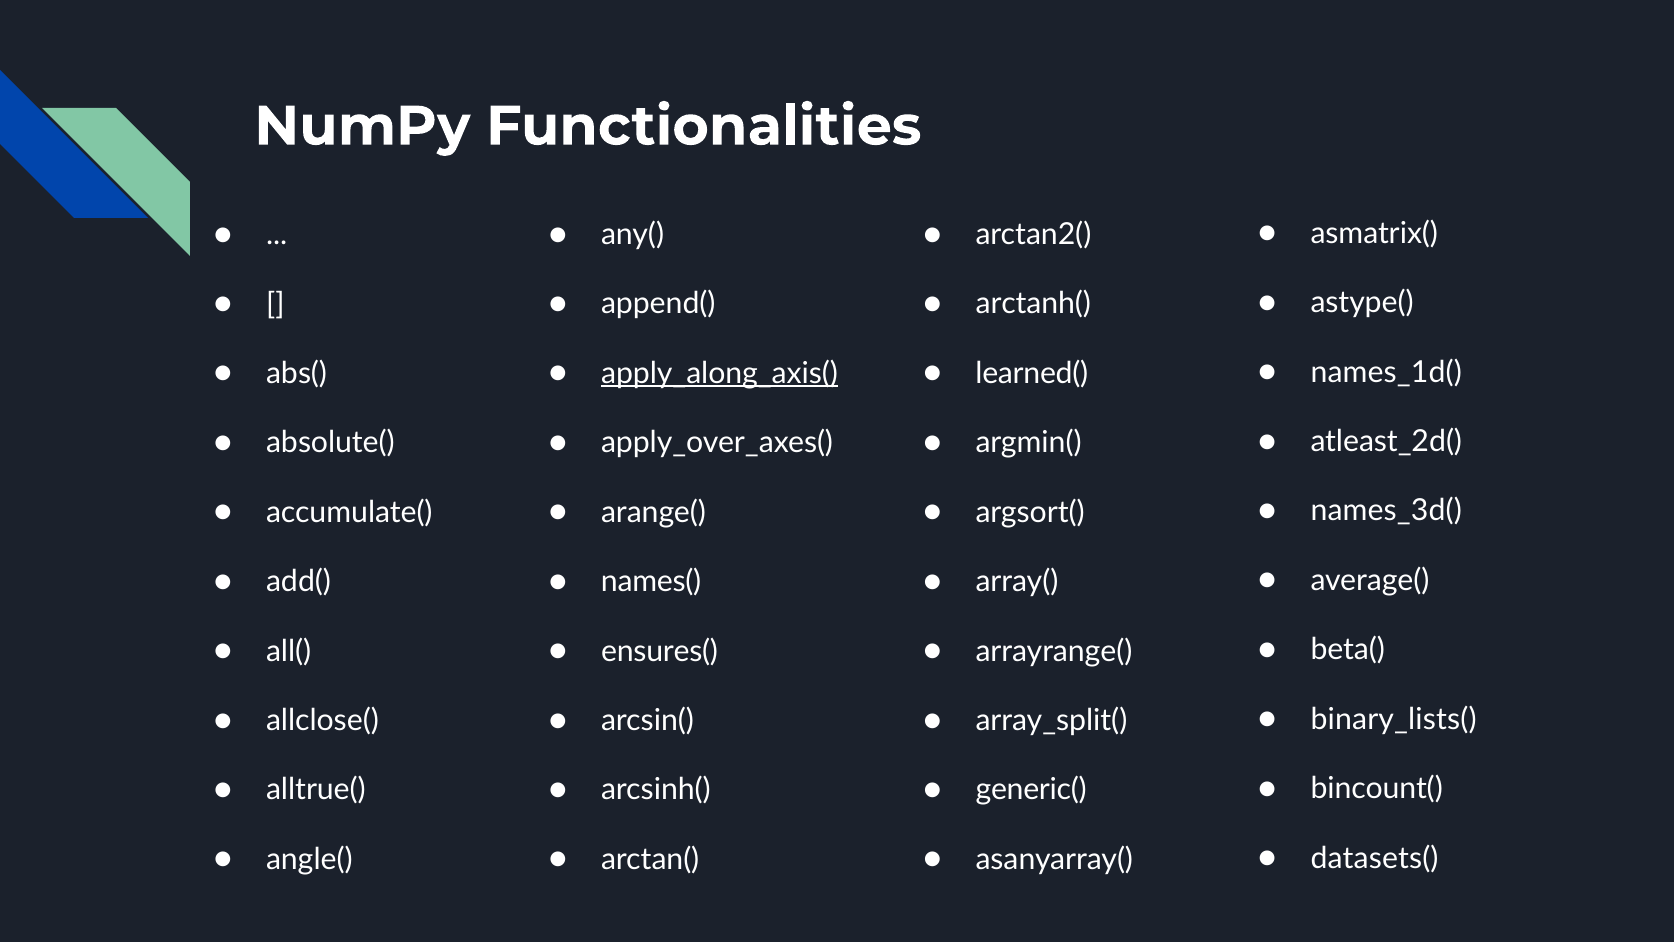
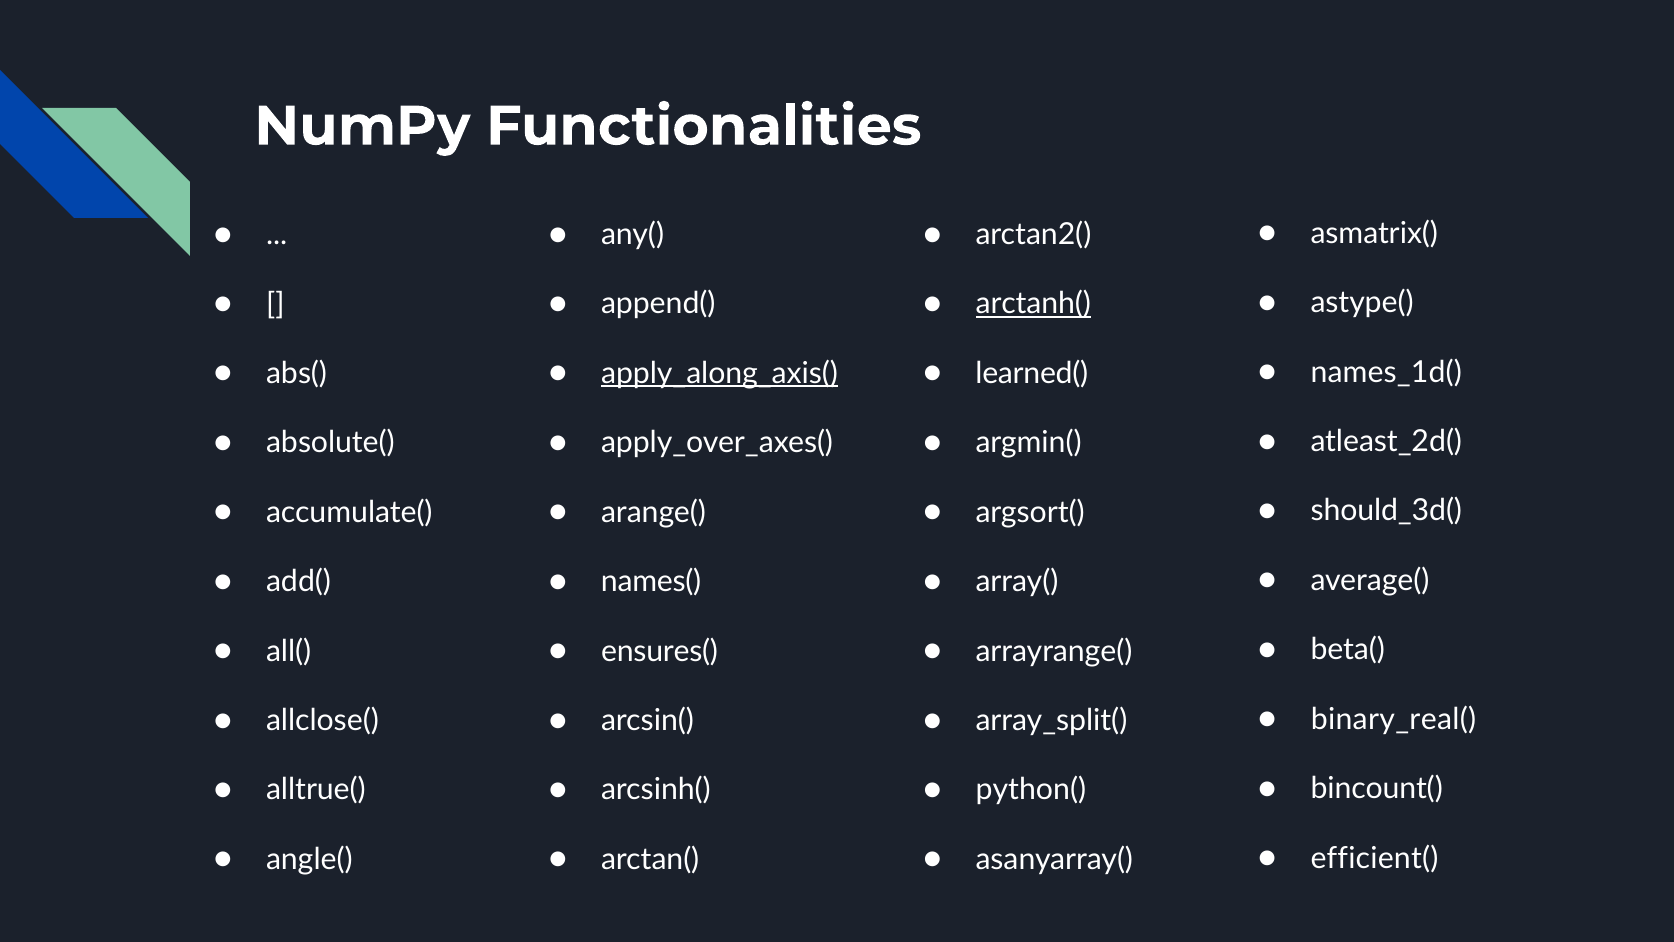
arctanh( underline: none -> present
names_3d(: names_3d( -> should_3d(
binary_lists(: binary_lists( -> binary_real(
generic(: generic( -> python(
datasets(: datasets( -> efficient(
